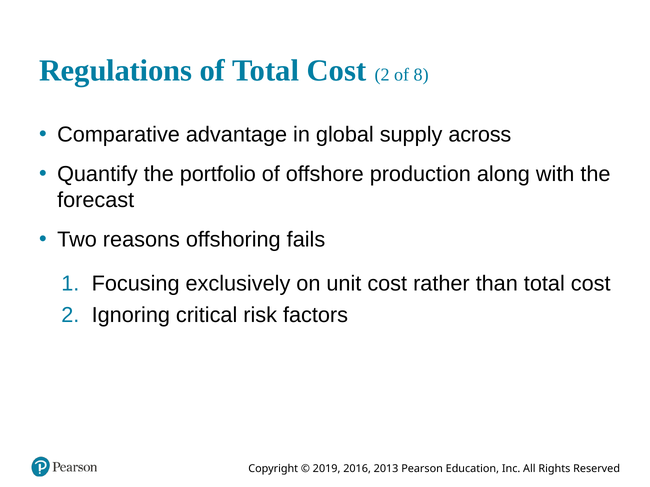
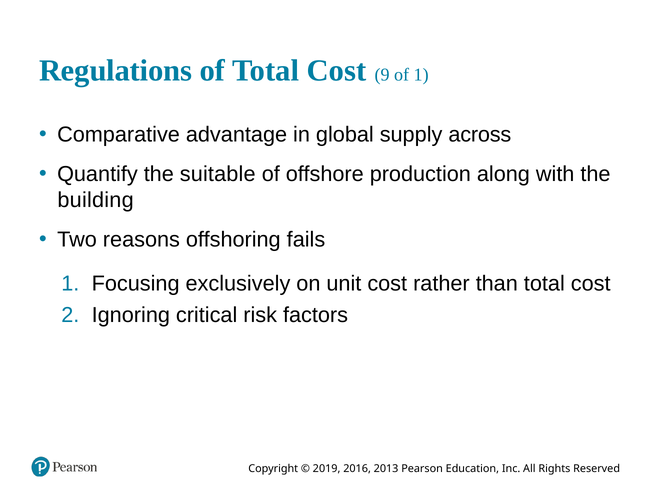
of Total Cost 2: 2 -> 9
of 8: 8 -> 1
portfolio: portfolio -> suitable
forecast: forecast -> building
